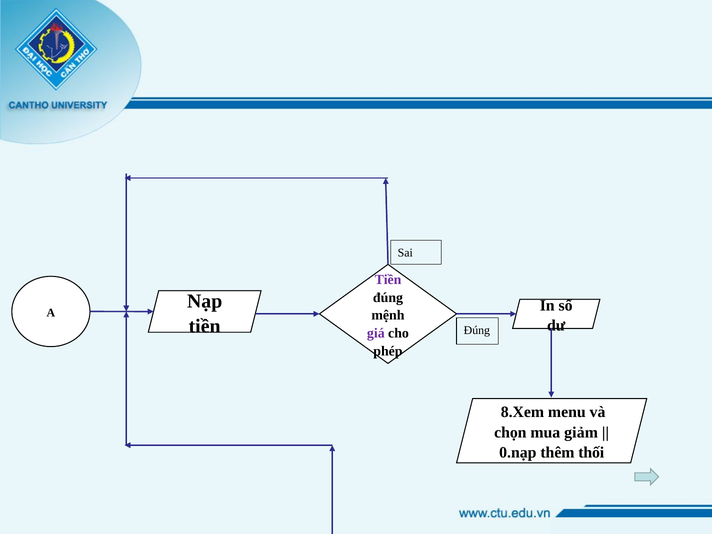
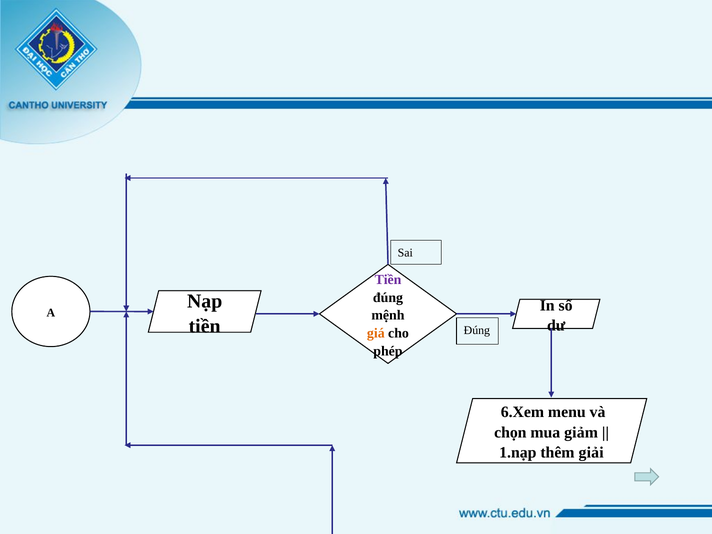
giá colour: purple -> orange
8.Xem: 8.Xem -> 6.Xem
0.nạp: 0.nạp -> 1.nạp
thối: thối -> giải
